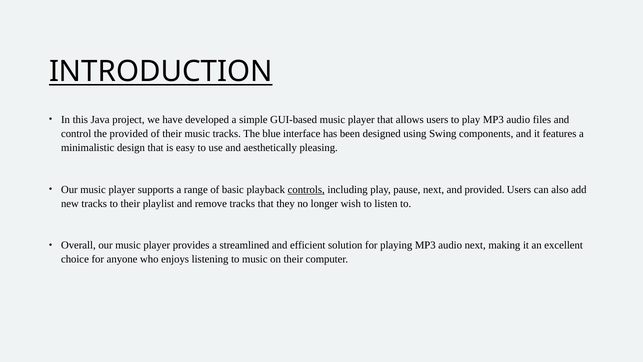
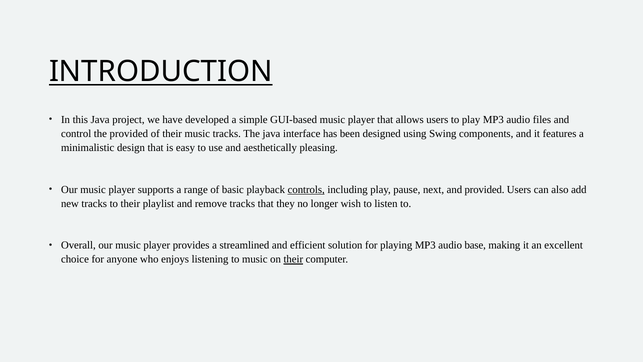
The blue: blue -> java
audio next: next -> base
their at (293, 259) underline: none -> present
